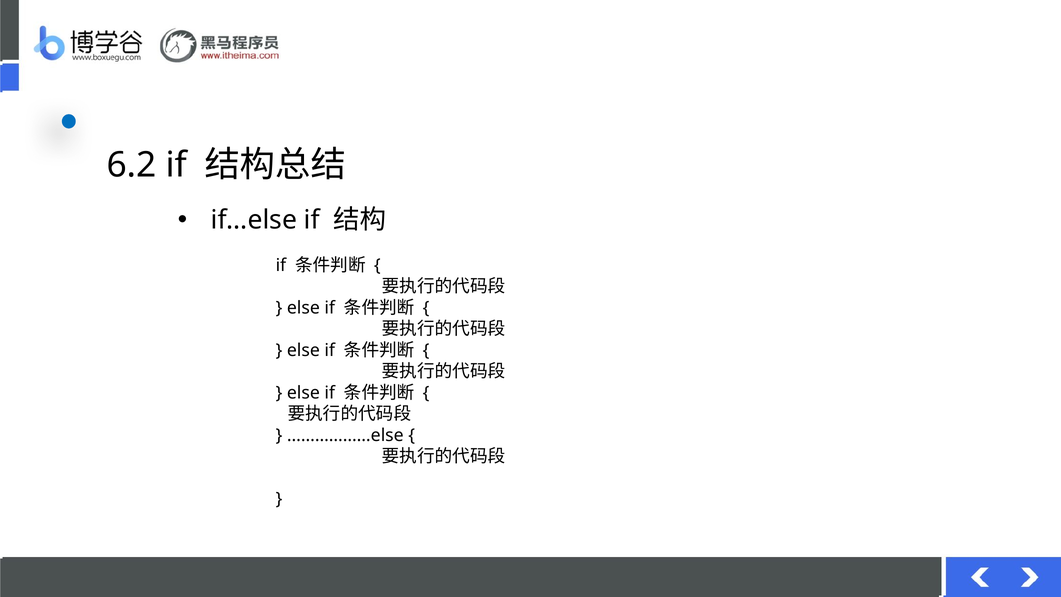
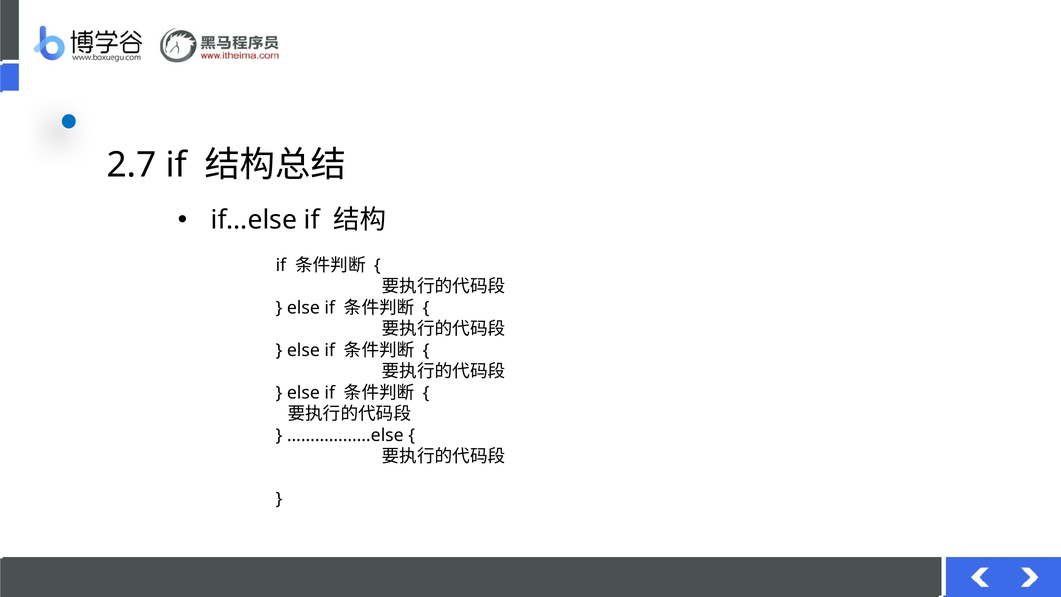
6.2: 6.2 -> 2.7
